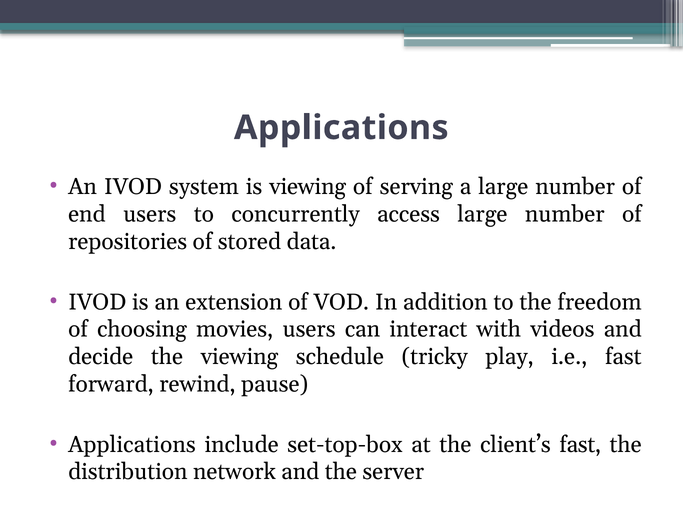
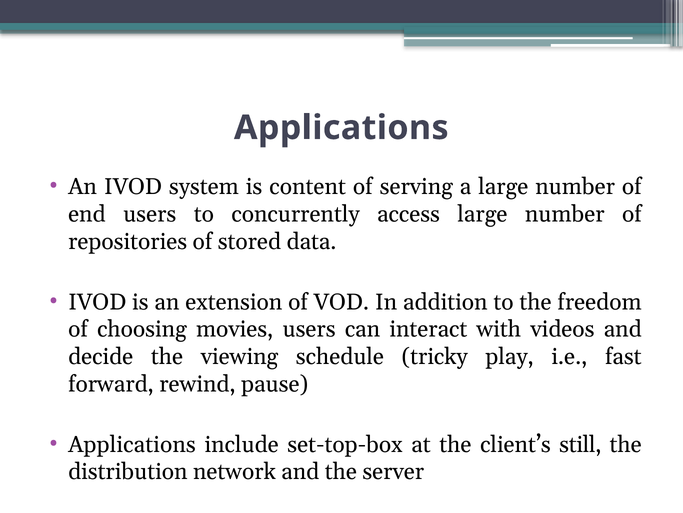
is viewing: viewing -> content
client’s fast: fast -> still
